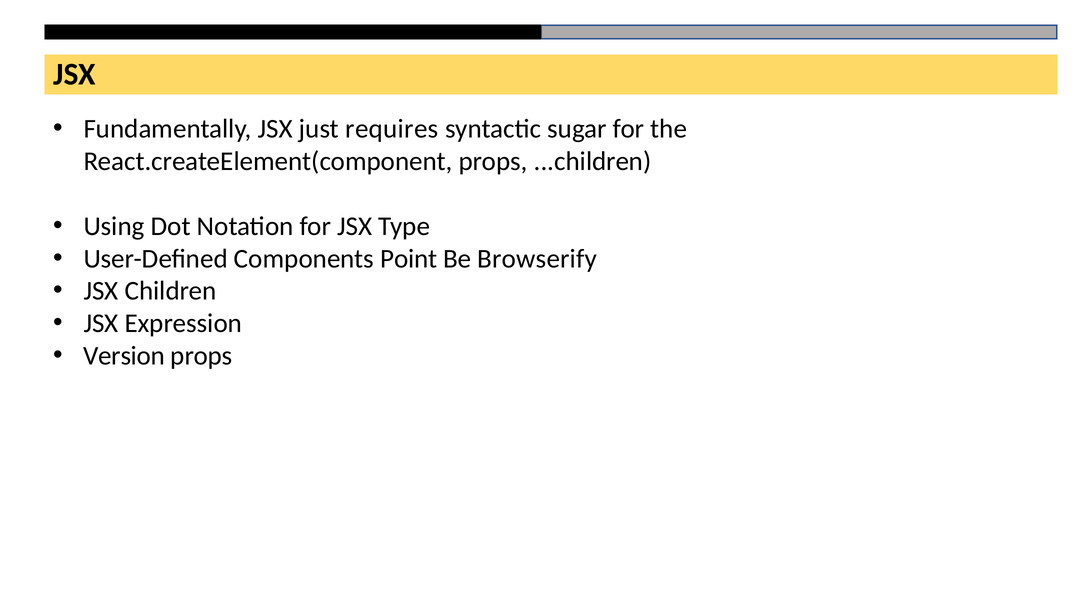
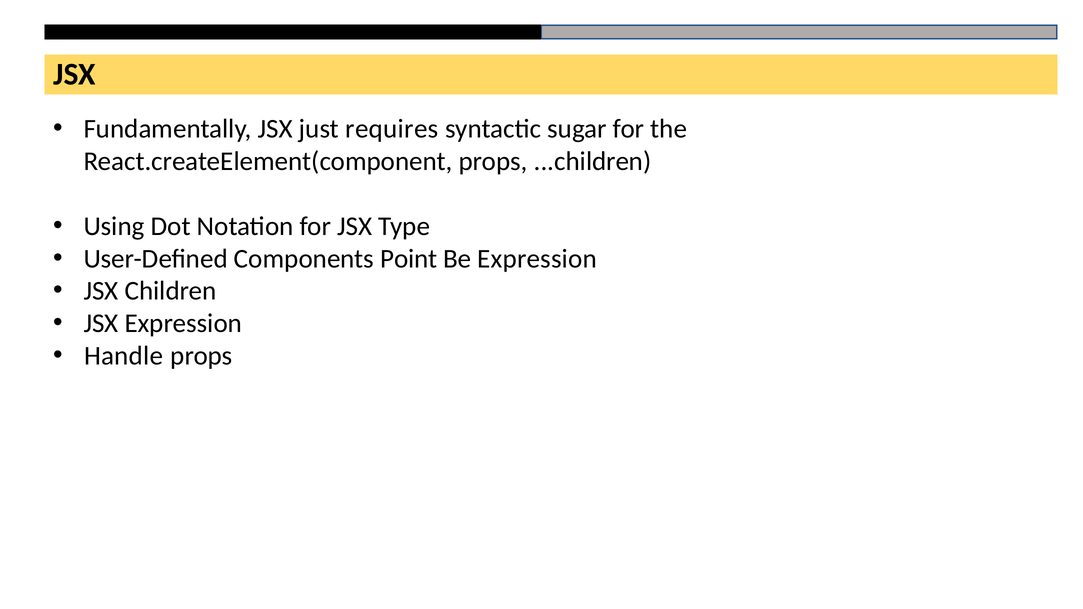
Be Browserify: Browserify -> Expression
Version: Version -> Handle
